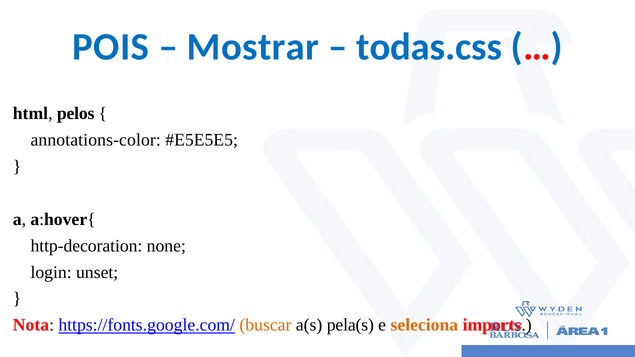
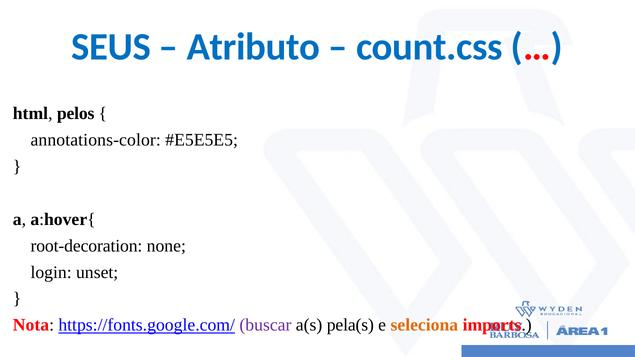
POIS: POIS -> SEUS
Mostrar: Mostrar -> Atributo
todas.css: todas.css -> count.css
http-decoration: http-decoration -> root-decoration
buscar colour: orange -> purple
